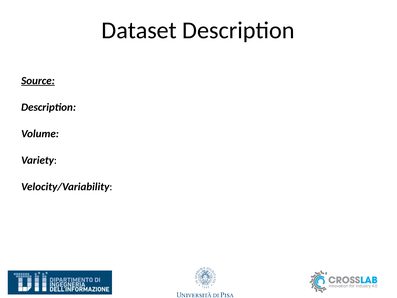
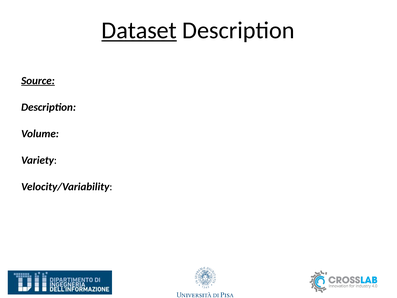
Dataset underline: none -> present
